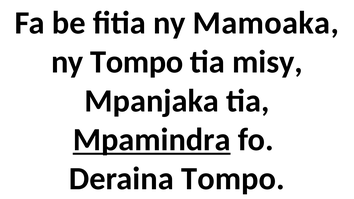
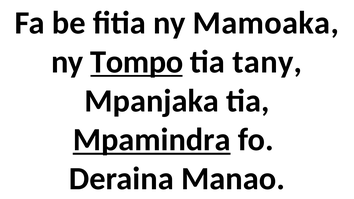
Tompo at (137, 62) underline: none -> present
misy: misy -> tany
Deraina Tompo: Tompo -> Manao
